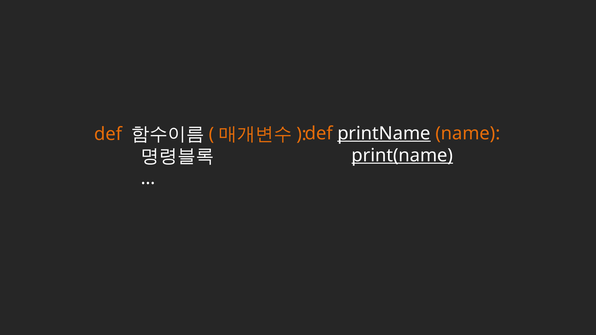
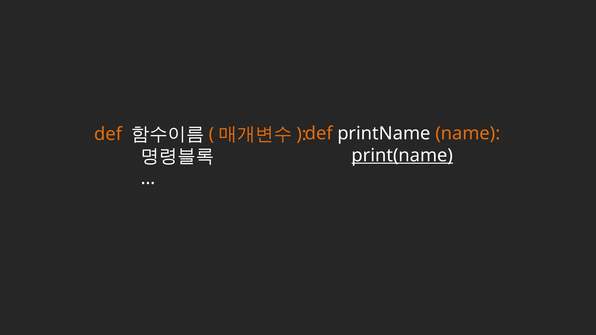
printName underline: present -> none
